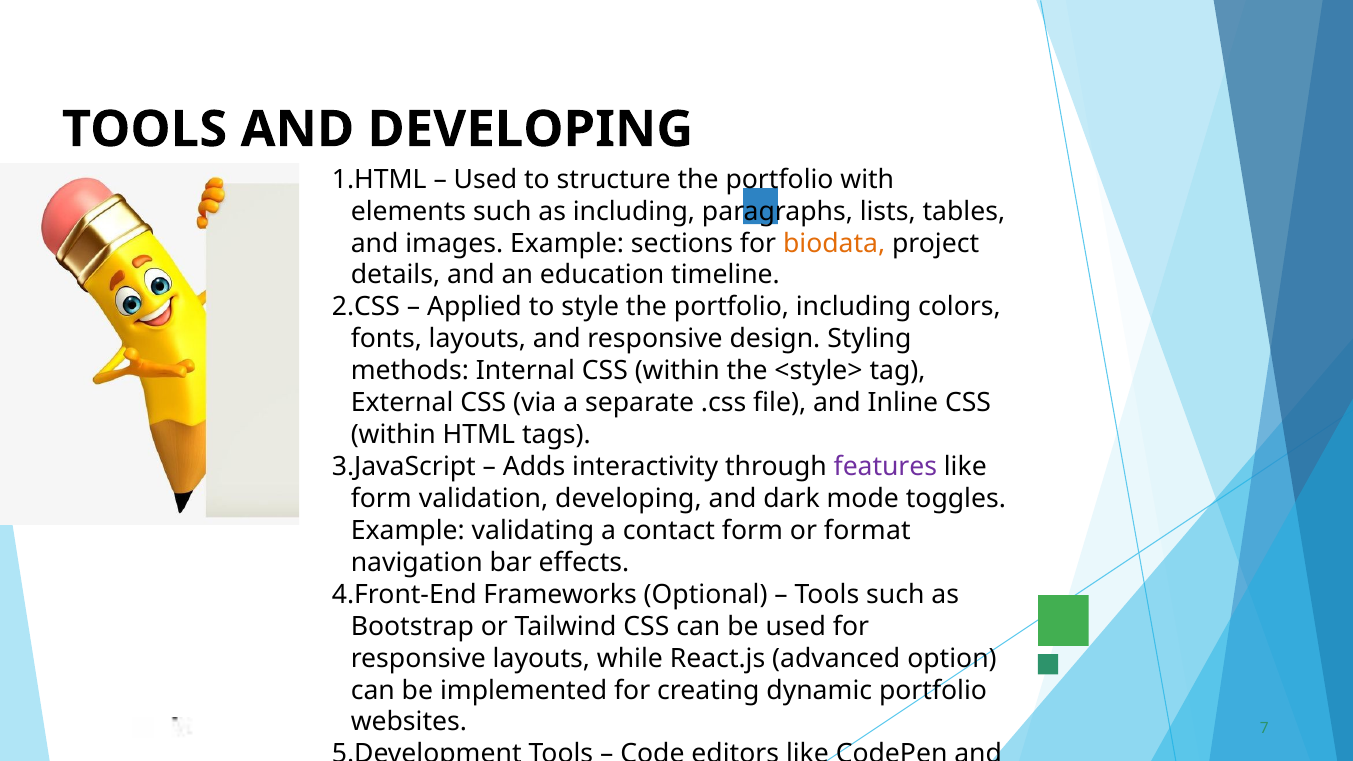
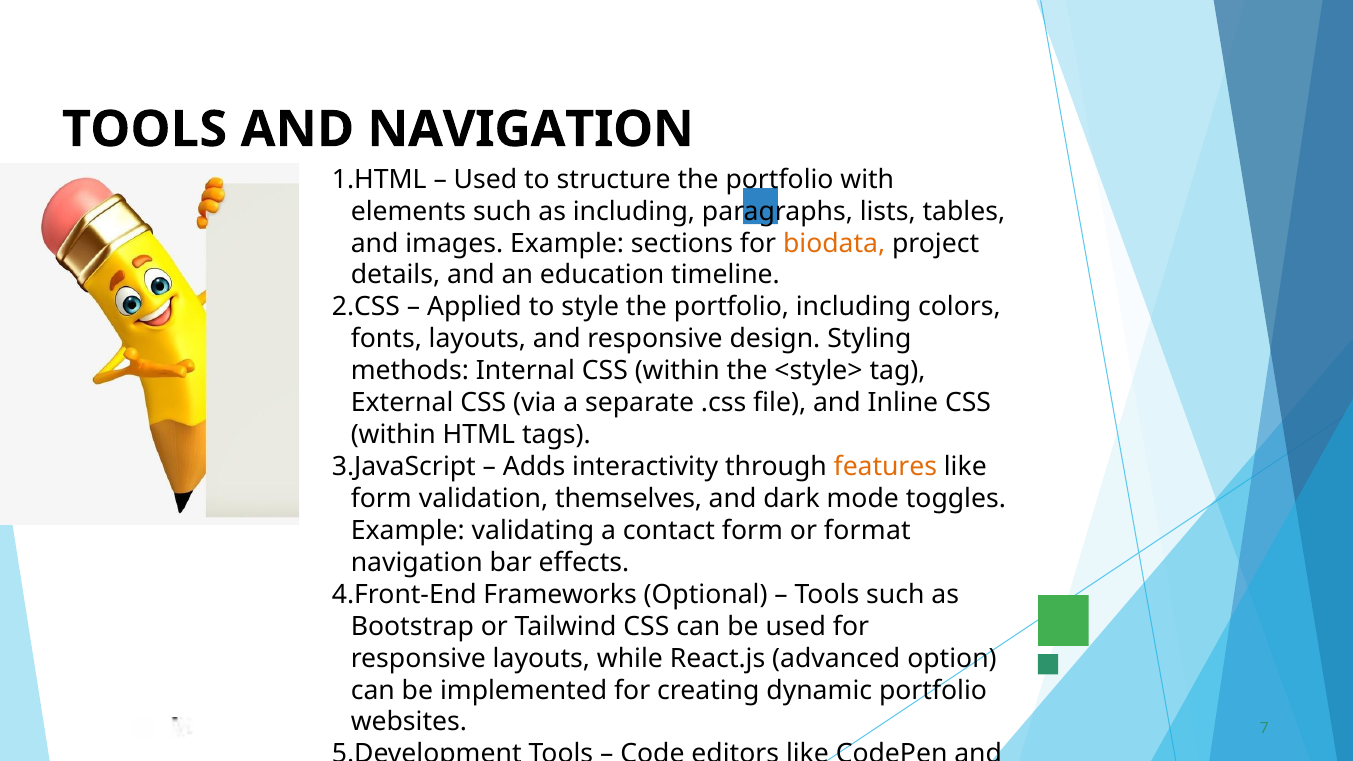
AND DEVELOPING: DEVELOPING -> NAVIGATION
features colour: purple -> orange
validation developing: developing -> themselves
